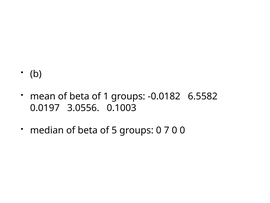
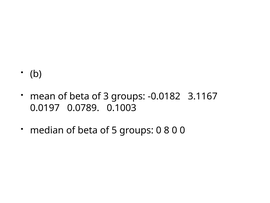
1: 1 -> 3
6.5582: 6.5582 -> 3.1167
3.0556: 3.0556 -> 0.0789
7: 7 -> 8
